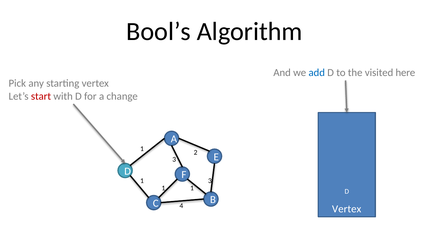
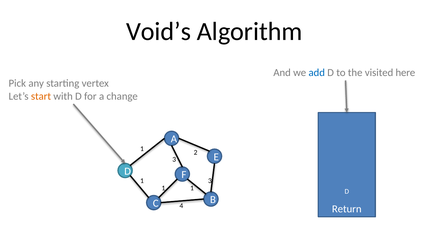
Bool’s: Bool’s -> Void’s
start colour: red -> orange
Vertex at (347, 209): Vertex -> Return
